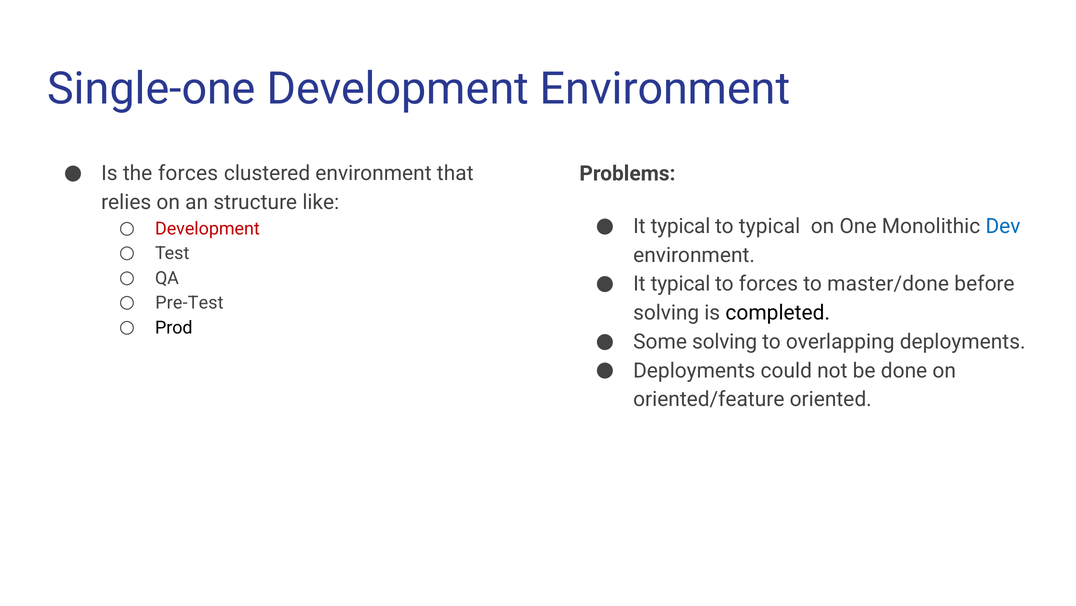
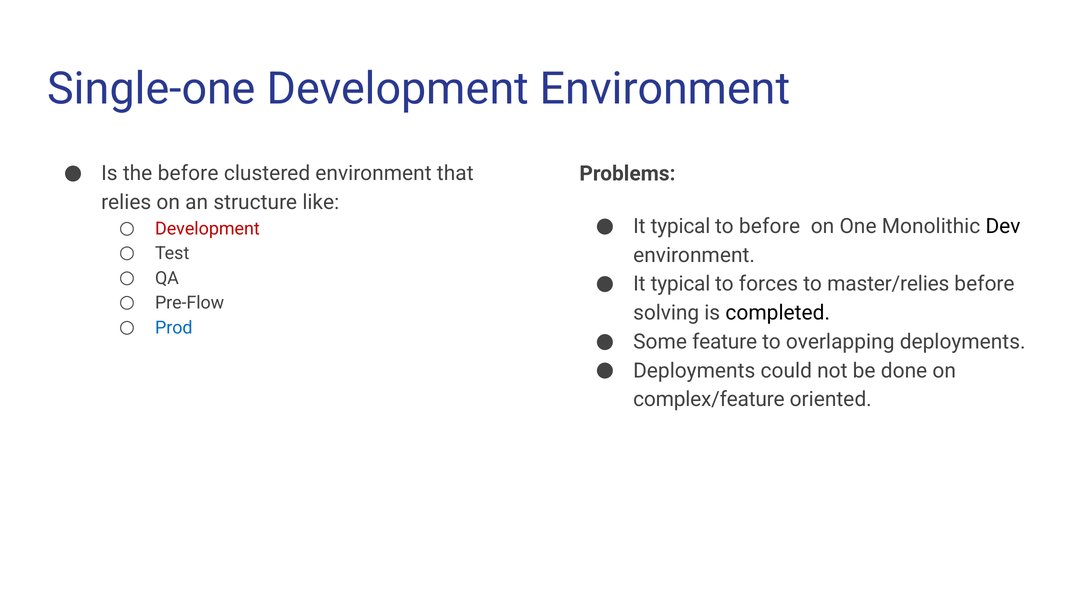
the forces: forces -> before
to typical: typical -> before
Dev colour: blue -> black
master/done: master/done -> master/relies
Pre-Test: Pre-Test -> Pre-Flow
Prod colour: black -> blue
Some solving: solving -> feature
oriented/feature: oriented/feature -> complex/feature
